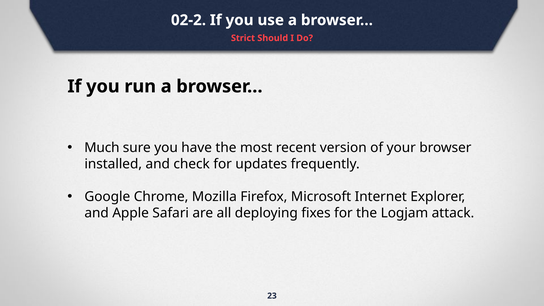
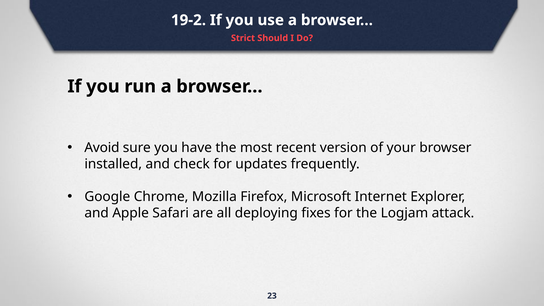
02-2: 02-2 -> 19-2
Much: Much -> Avoid
